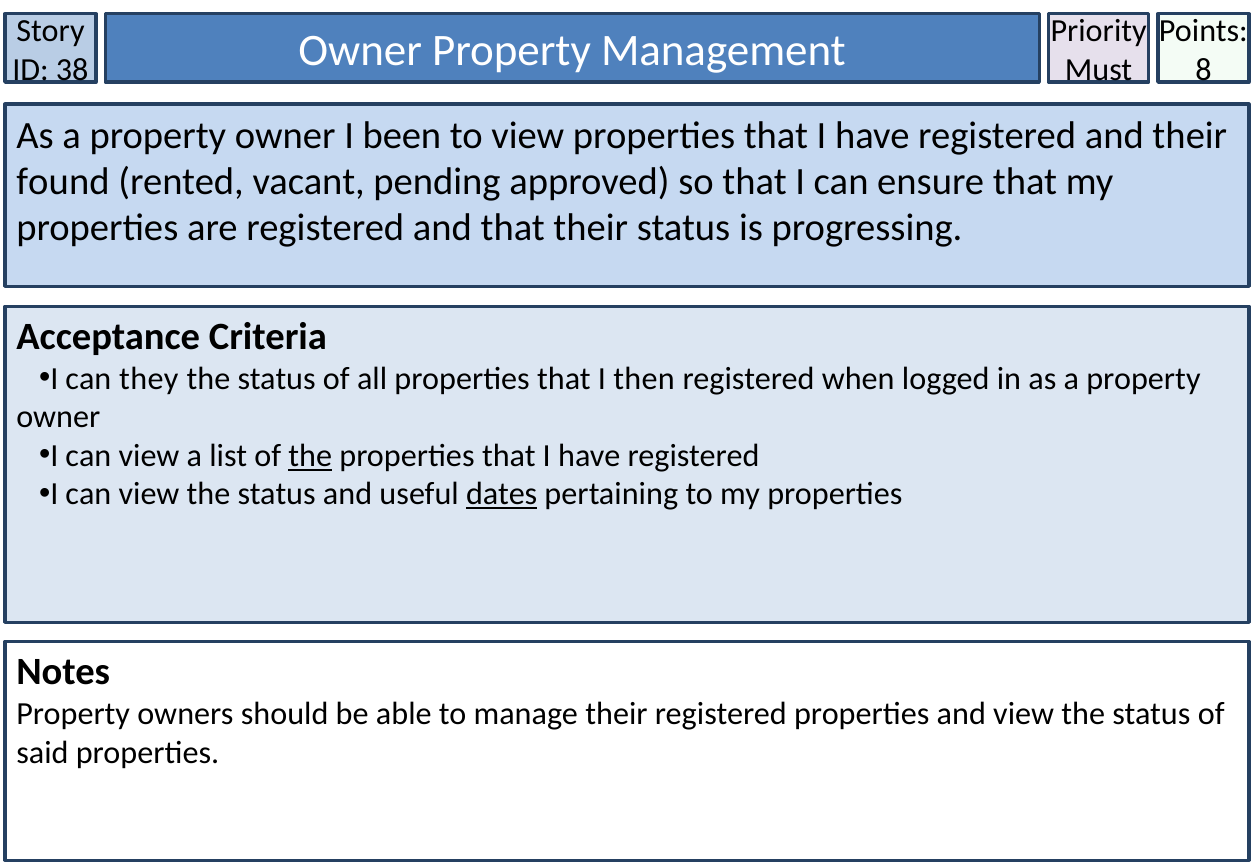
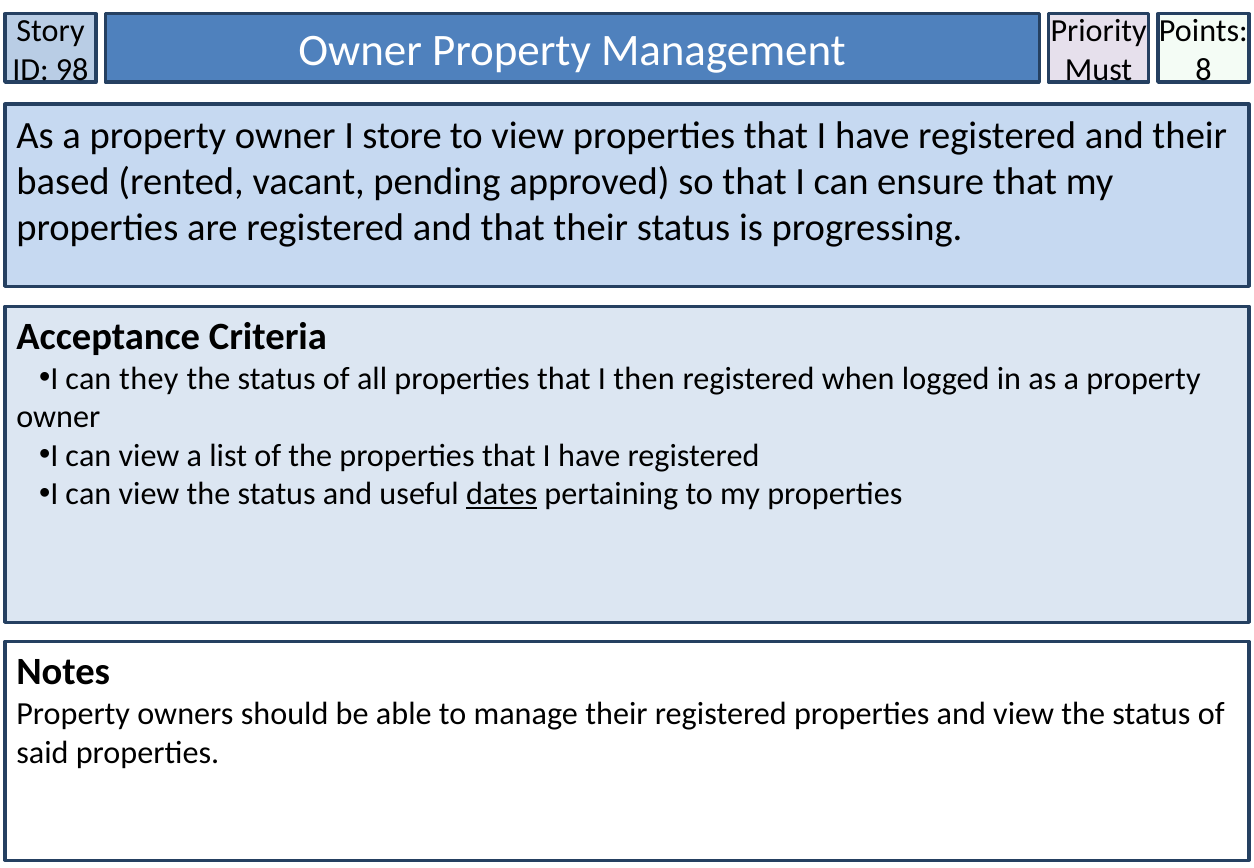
38: 38 -> 98
been: been -> store
found: found -> based
the at (310, 456) underline: present -> none
